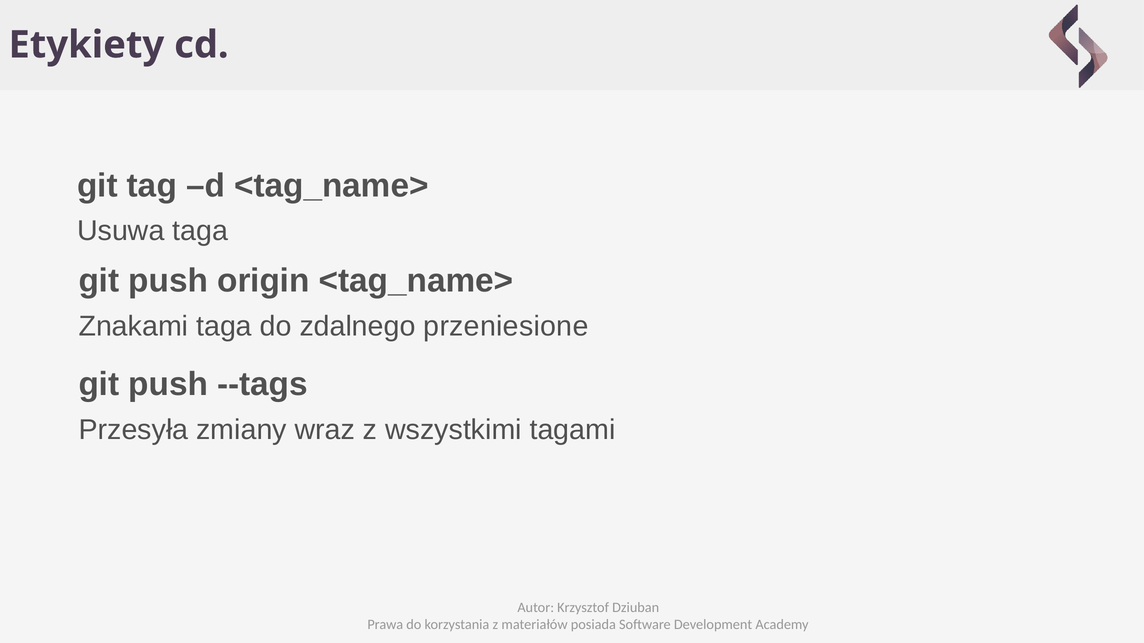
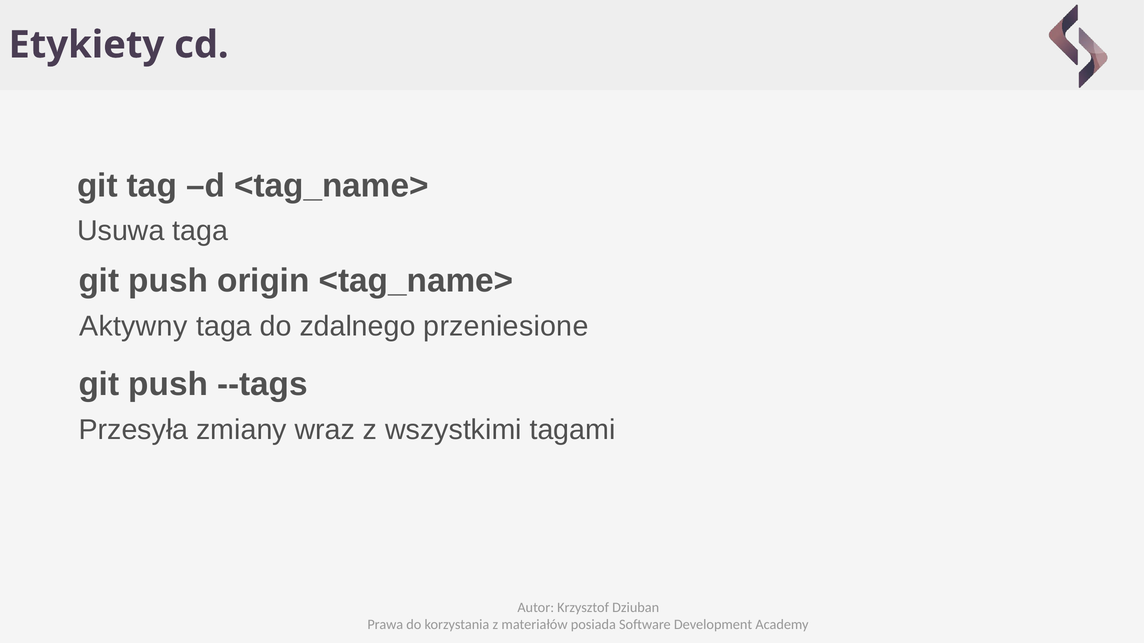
Znakami: Znakami -> Aktywny
